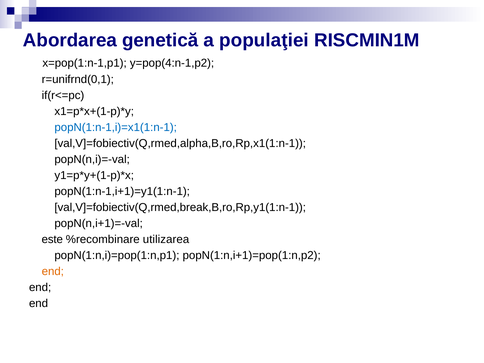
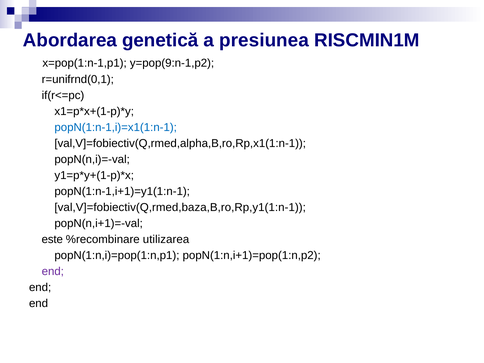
populaţiei: populaţiei -> presiunea
y=pop(4:n-1,p2: y=pop(4:n-1,p2 -> y=pop(9:n-1,p2
val,V]=fobiectiv(Q,rmed,break,B,ro,Rp,y1(1:n-1: val,V]=fobiectiv(Q,rmed,break,B,ro,Rp,y1(1:n-1 -> val,V]=fobiectiv(Q,rmed,baza,B,ro,Rp,y1(1:n-1
end at (53, 271) colour: orange -> purple
